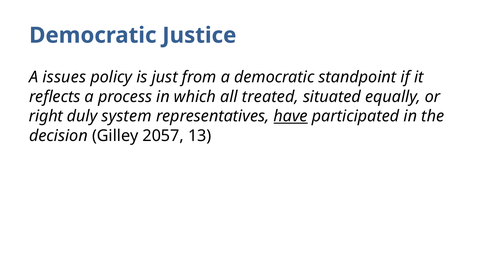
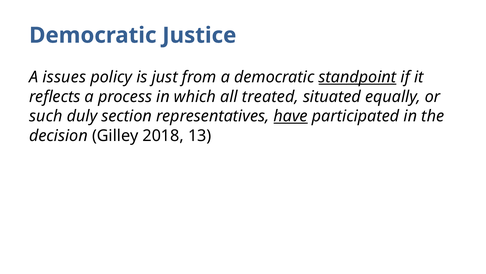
standpoint underline: none -> present
right: right -> such
system: system -> section
2057: 2057 -> 2018
